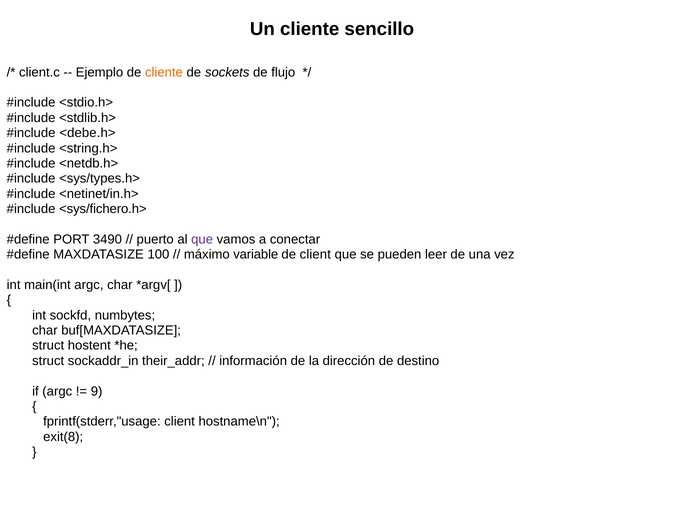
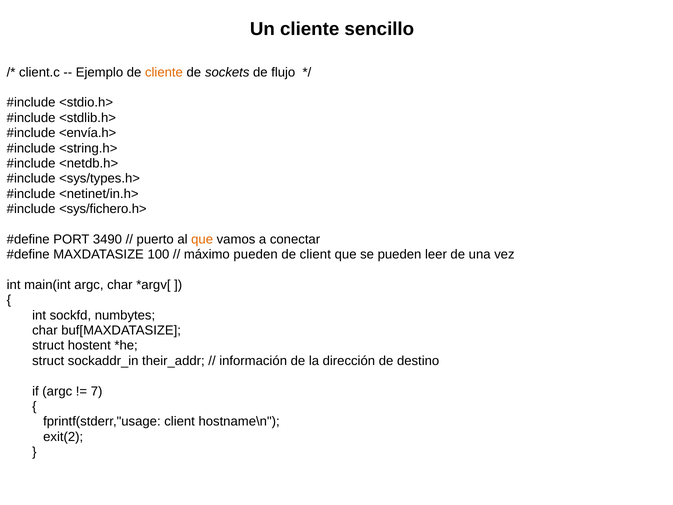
<debe.h>: <debe.h> -> <envía.h>
que at (202, 239) colour: purple -> orange
máximo variable: variable -> pueden
9: 9 -> 7
exit(8: exit(8 -> exit(2
